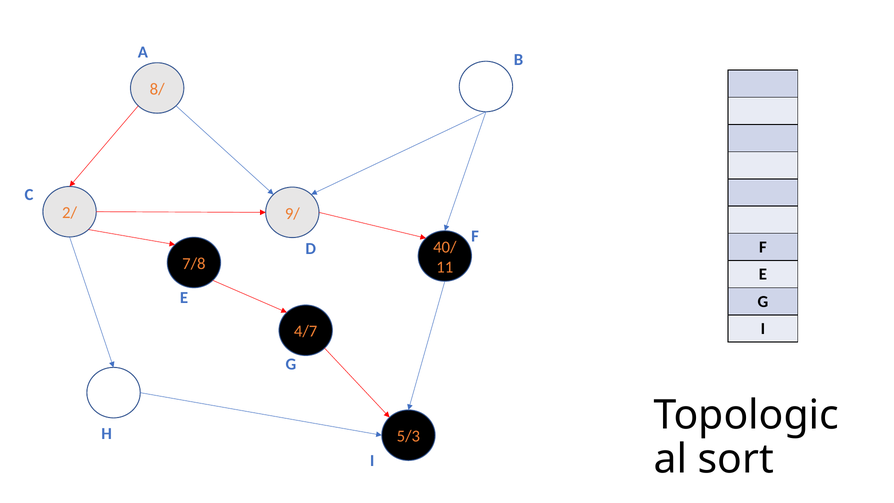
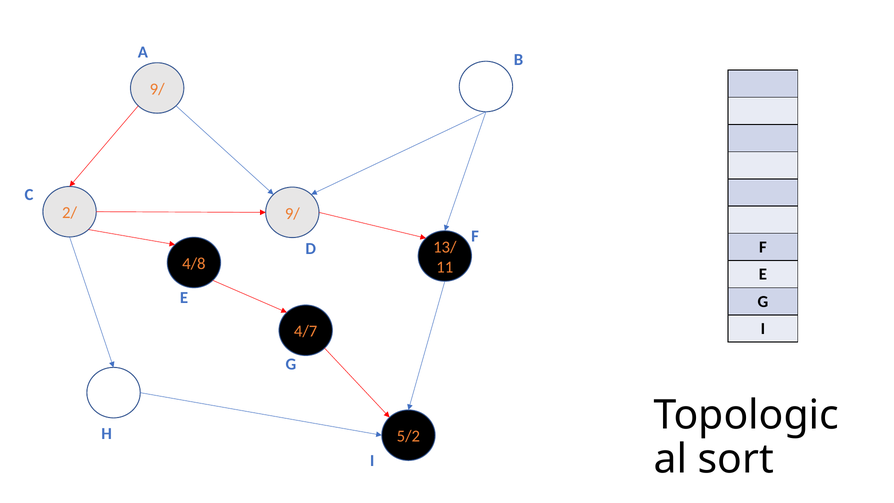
8/ at (157, 89): 8/ -> 9/
40/: 40/ -> 13/
7/8: 7/8 -> 4/8
5/3: 5/3 -> 5/2
